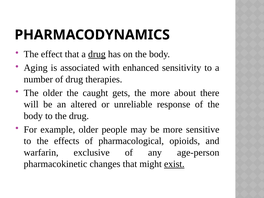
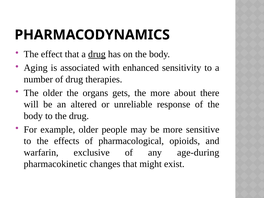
caught: caught -> organs
age-person: age-person -> age-during
exist underline: present -> none
